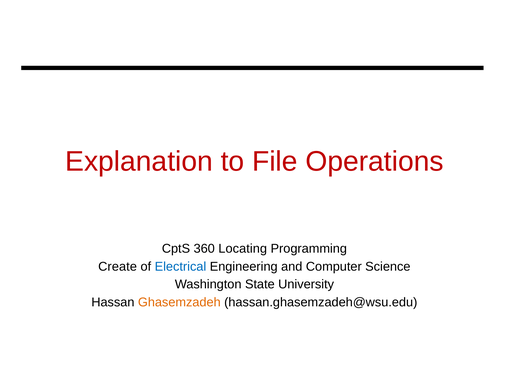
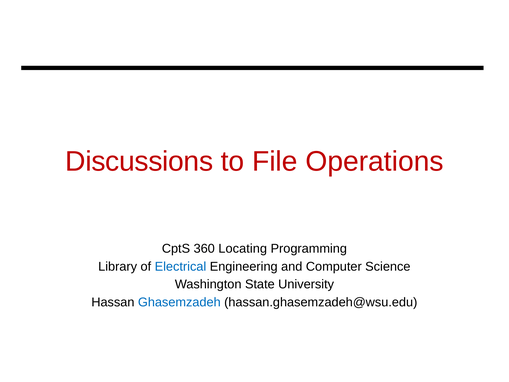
Explanation: Explanation -> Discussions
Create: Create -> Library
Ghasemzadeh colour: orange -> blue
